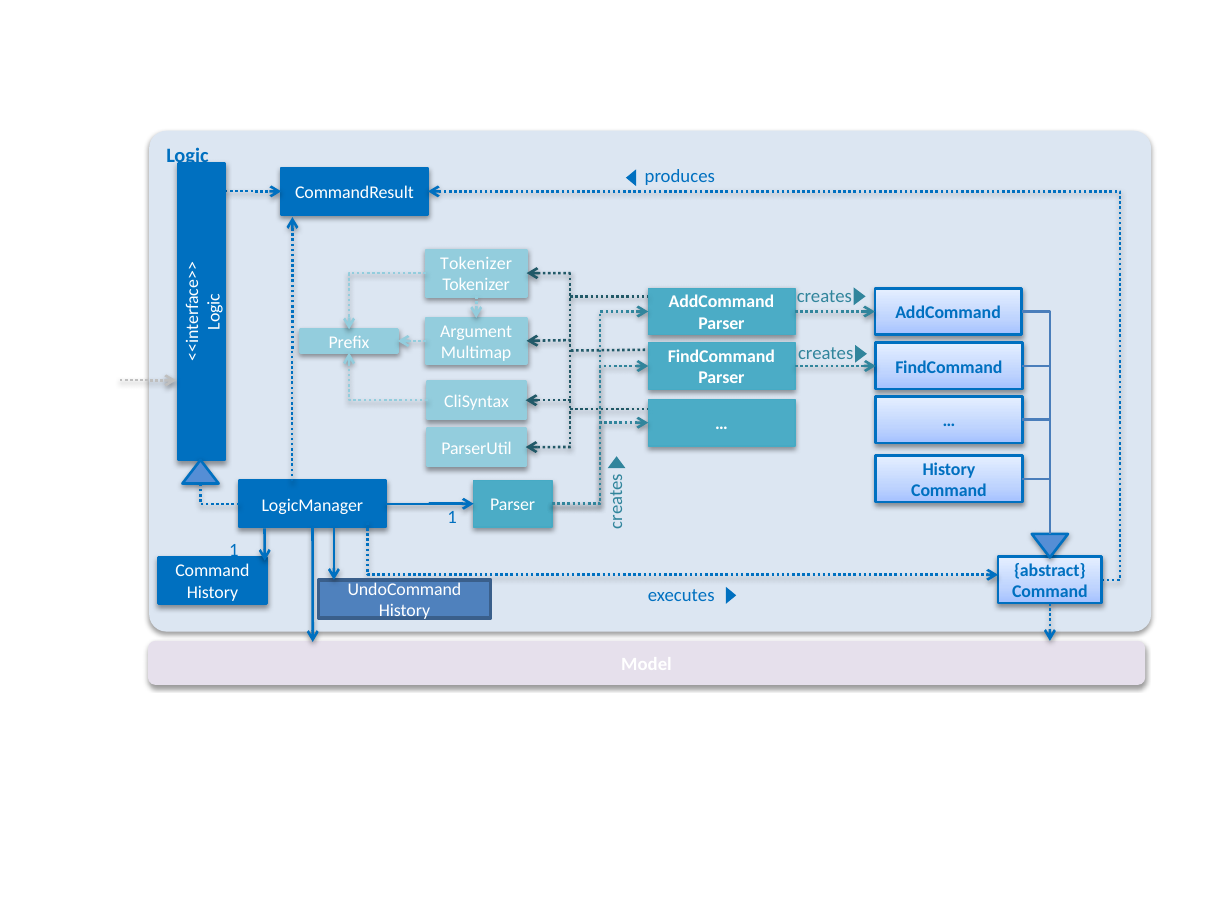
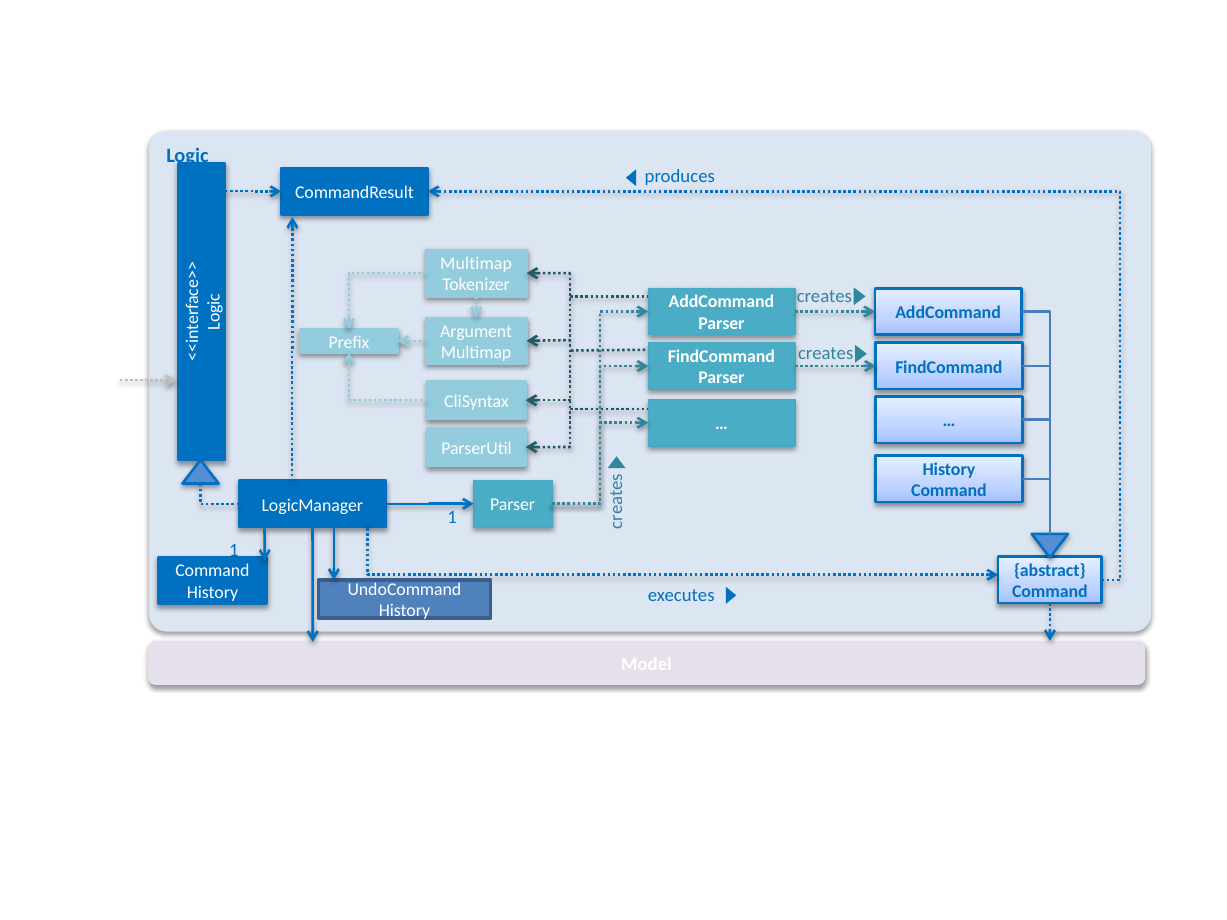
Tokenizer at (476, 264): Tokenizer -> Multimap
